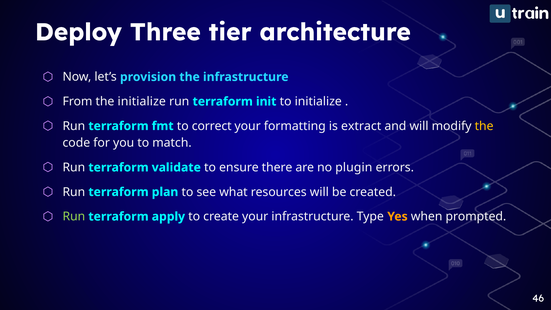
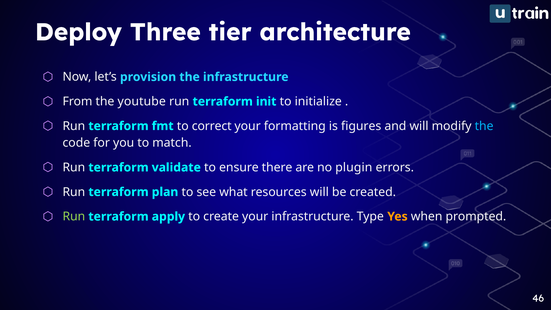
the initialize: initialize -> youtube
extract: extract -> figures
the at (484, 126) colour: yellow -> light blue
